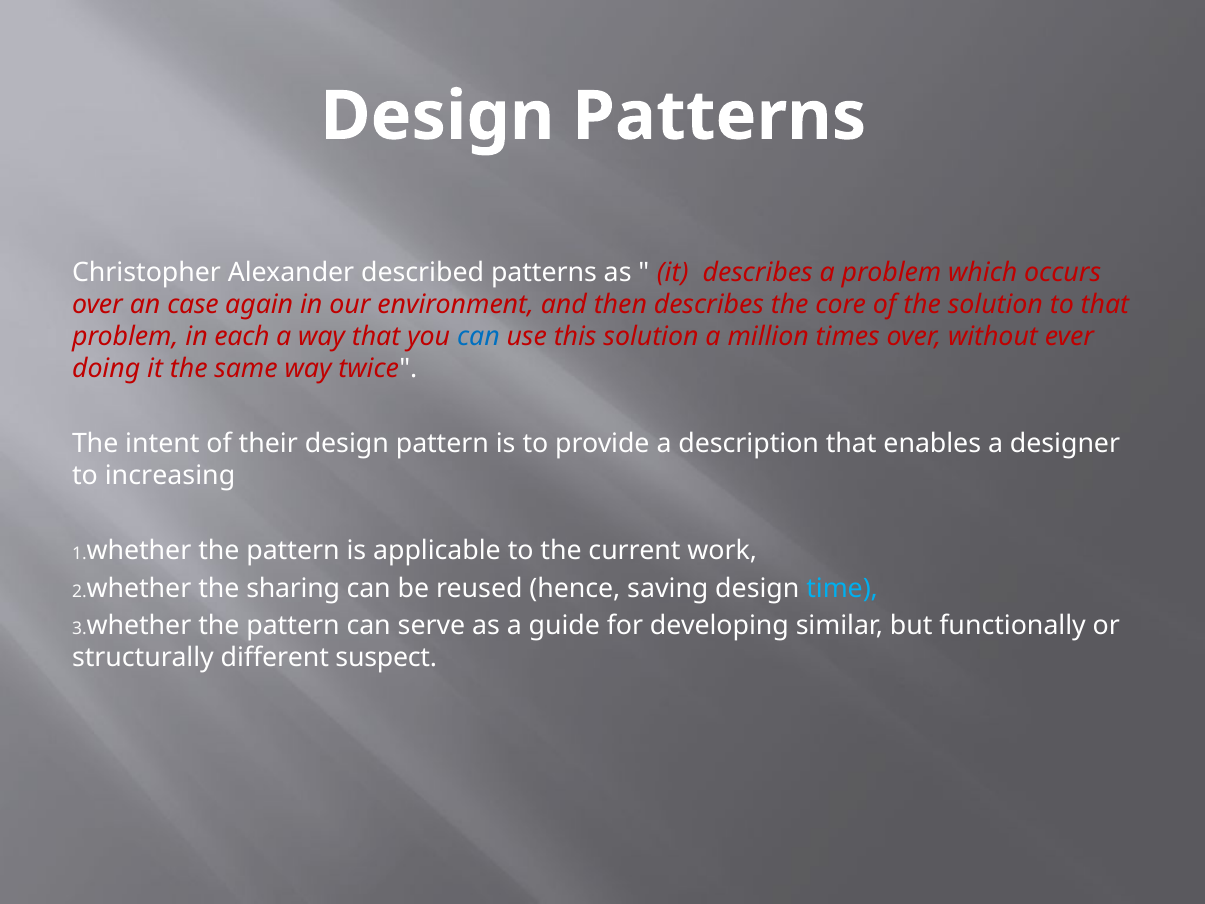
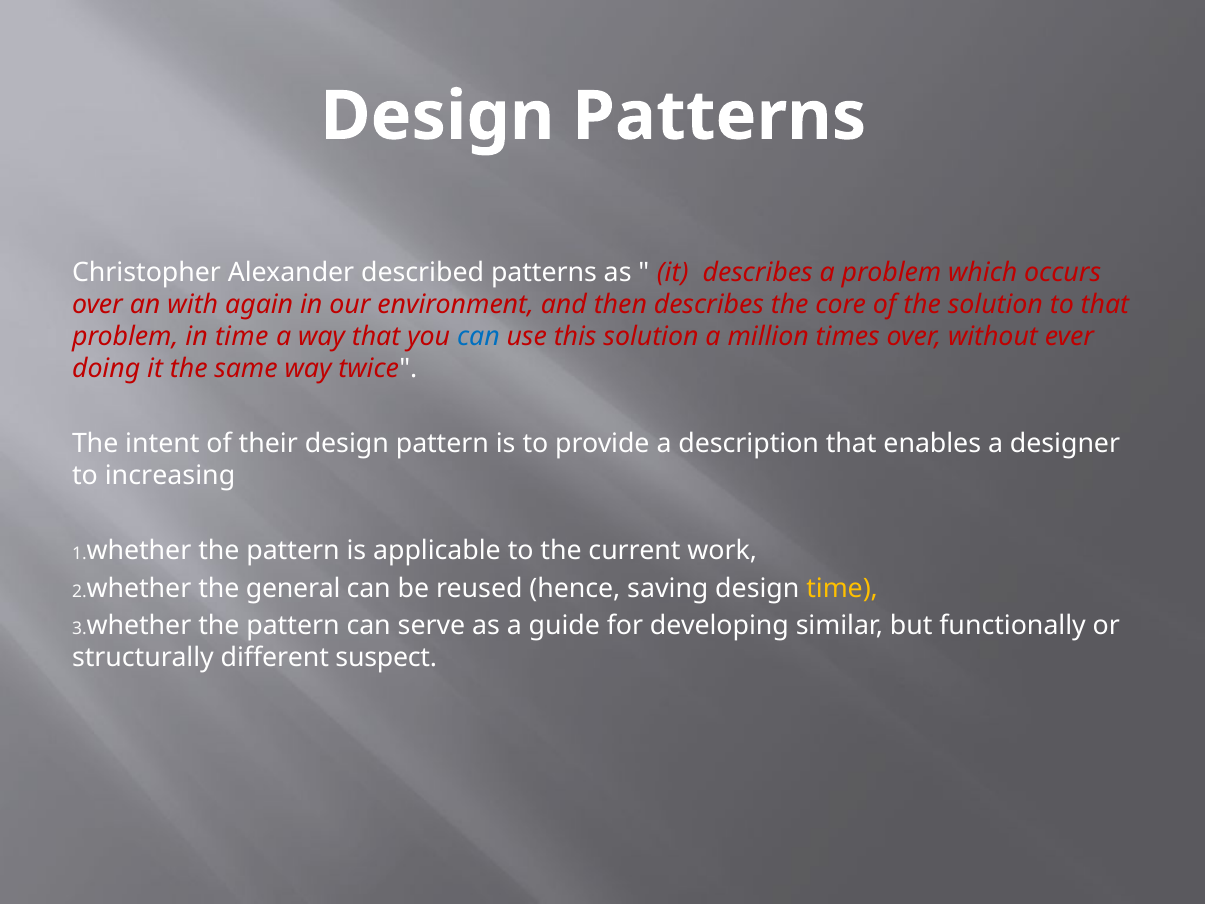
case: case -> with
in each: each -> time
sharing: sharing -> general
time at (842, 588) colour: light blue -> yellow
